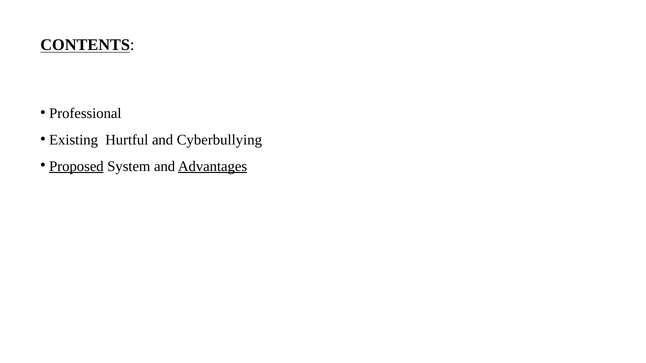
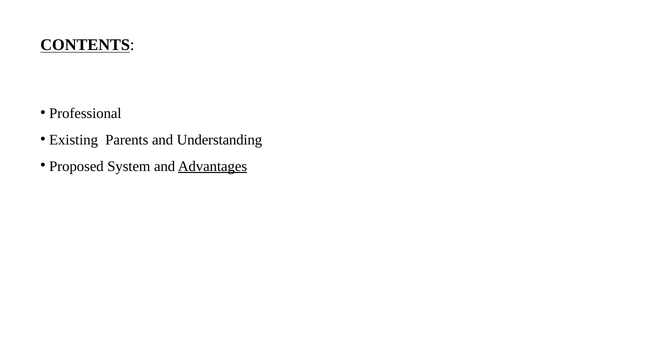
Hurtful: Hurtful -> Parents
Cyberbullying: Cyberbullying -> Understanding
Proposed underline: present -> none
